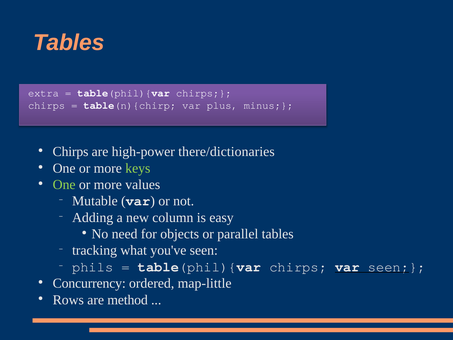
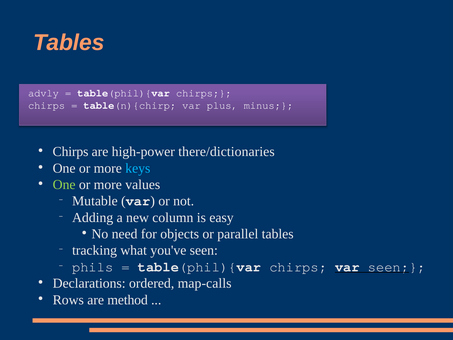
extra: extra -> advly
keys colour: light green -> light blue
Concurrency: Concurrency -> Declarations
map-little: map-little -> map-calls
